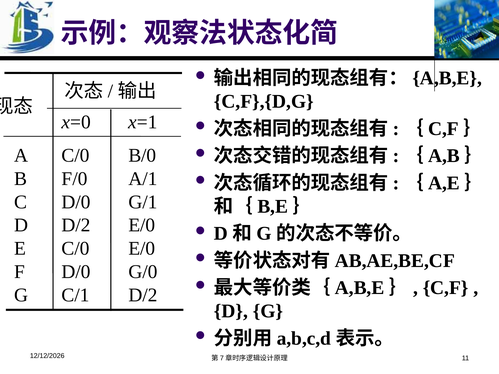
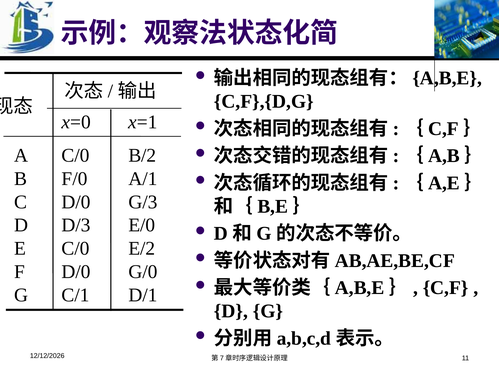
B/0: B/0 -> B/2
G/1: G/1 -> G/3
D/2 at (76, 225): D/2 -> D/3
E/0 at (142, 249): E/0 -> E/2
D/2 at (143, 295): D/2 -> D/1
